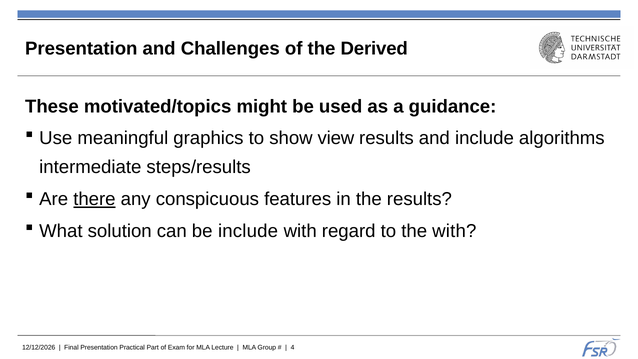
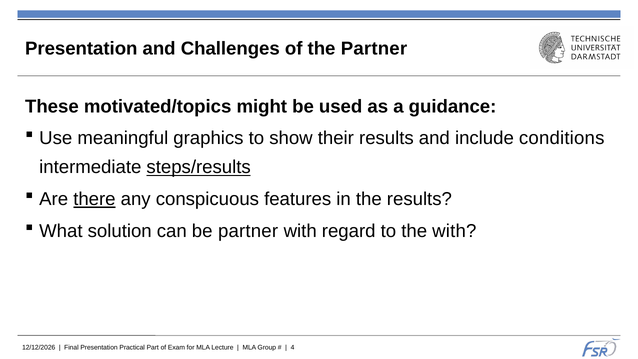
the Derived: Derived -> Partner
view: view -> their
algorithms: algorithms -> conditions
steps/results underline: none -> present
be include: include -> partner
